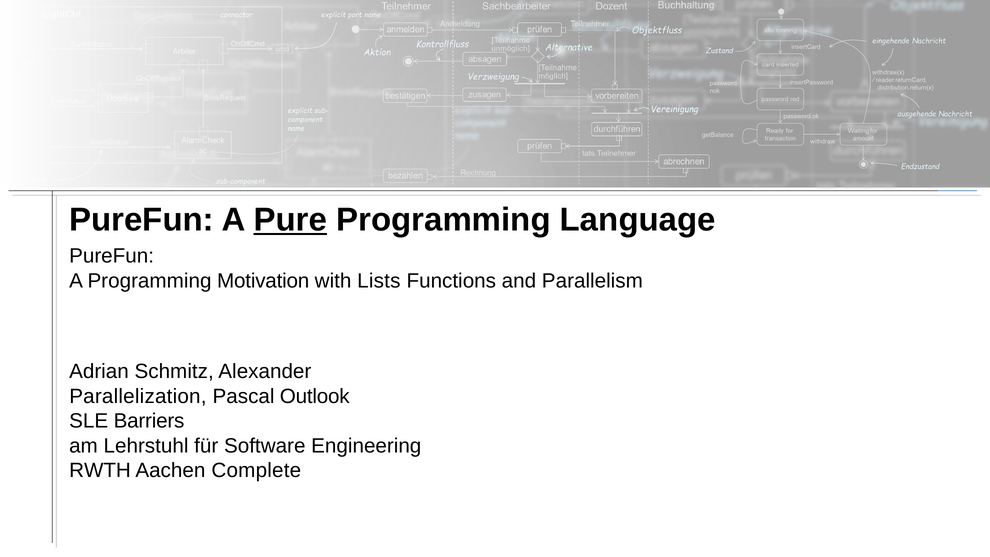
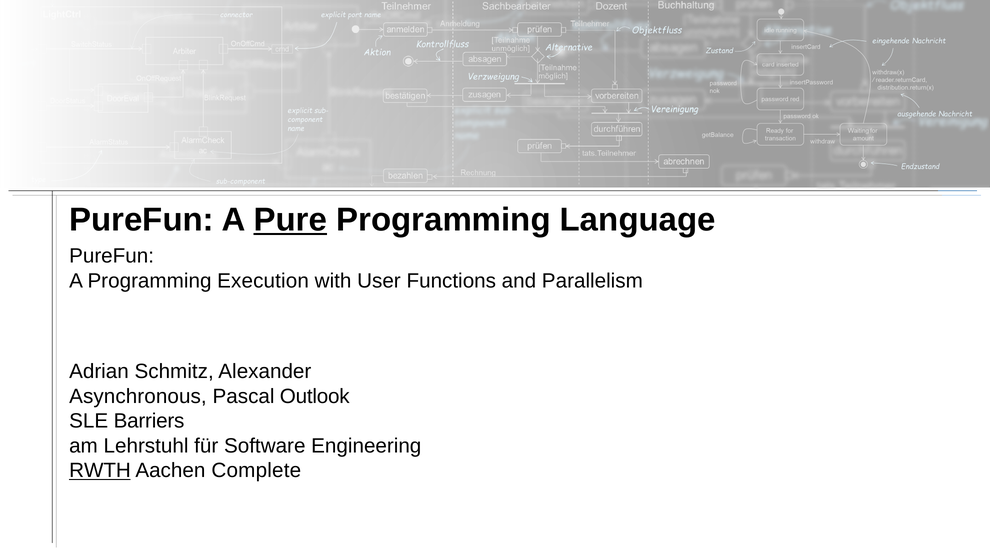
Motivation: Motivation -> Execution
Lists: Lists -> User
Parallelization: Parallelization -> Asynchronous
RWTH underline: none -> present
